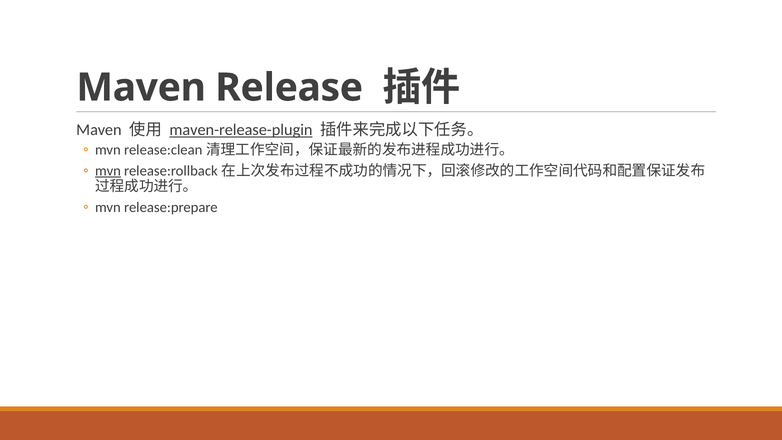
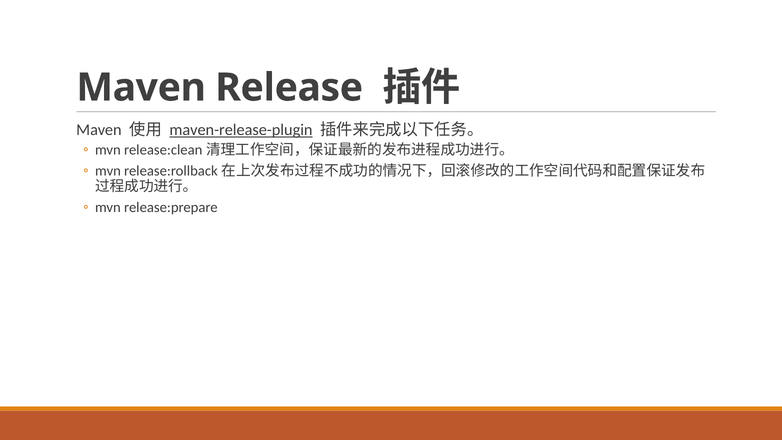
mvn at (108, 171) underline: present -> none
